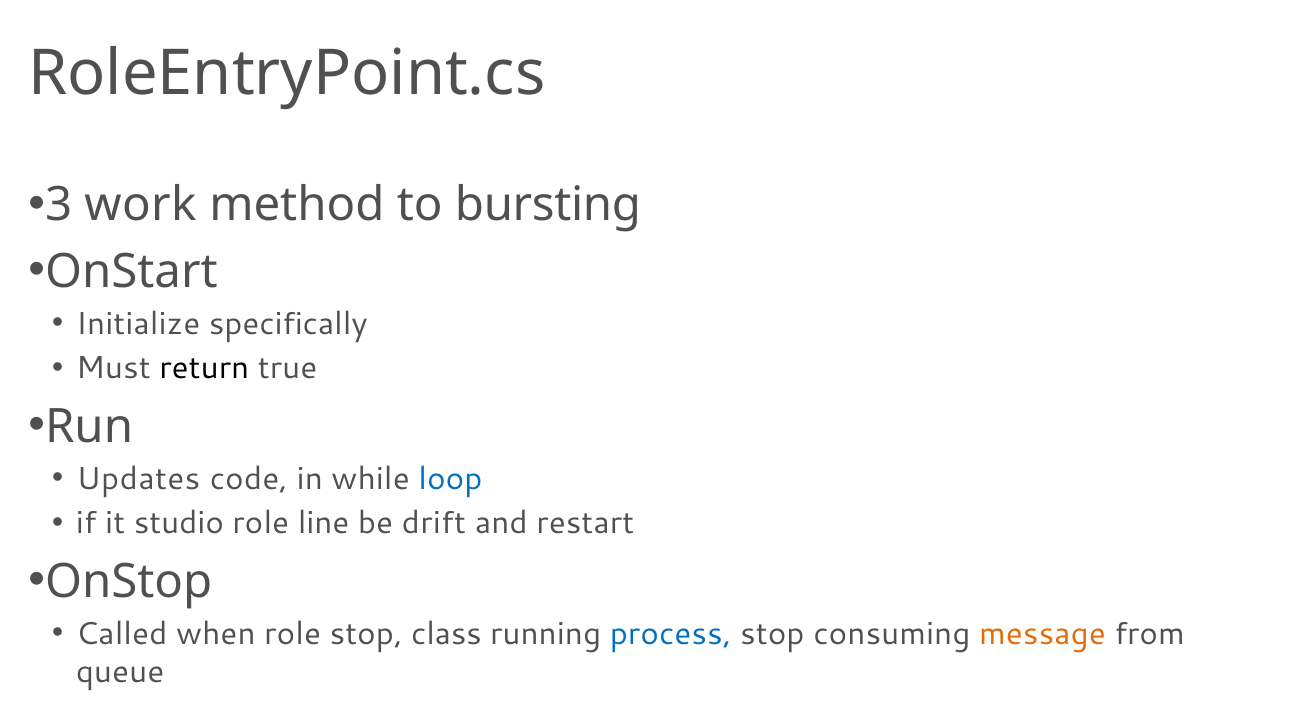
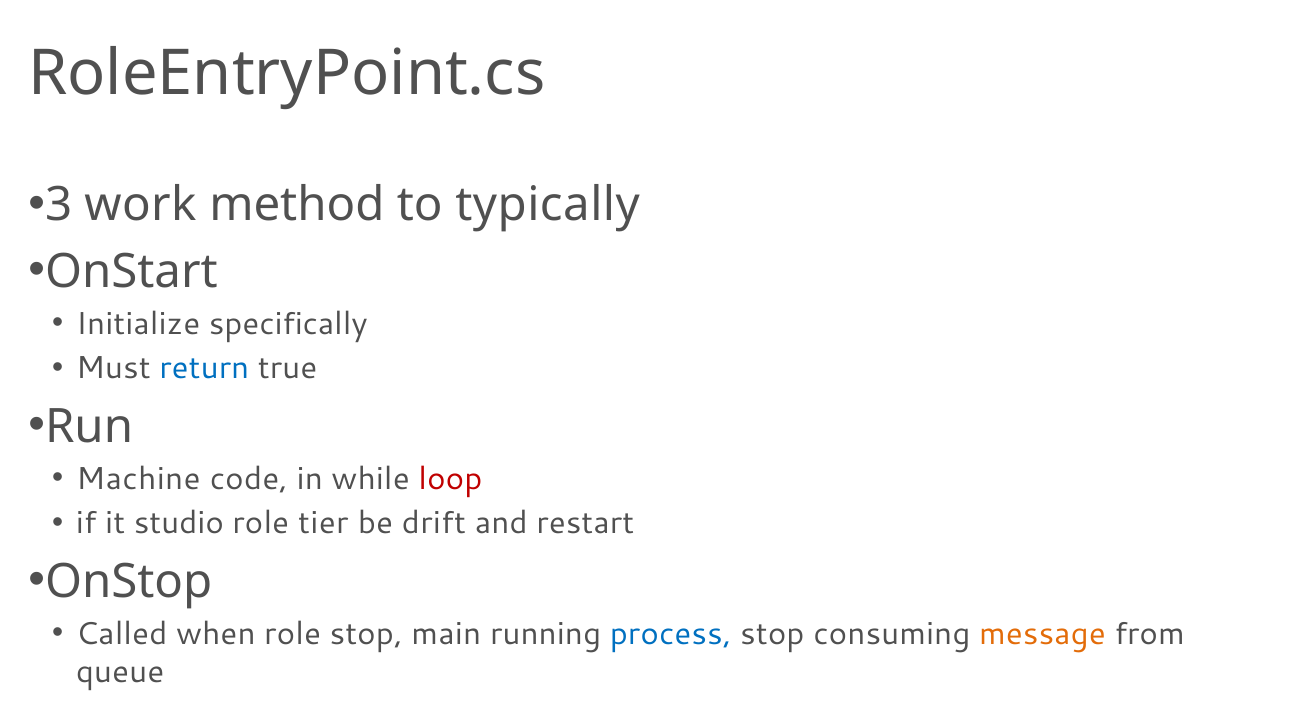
bursting: bursting -> typically
return colour: black -> blue
Updates: Updates -> Machine
loop colour: blue -> red
line: line -> tier
class: class -> main
